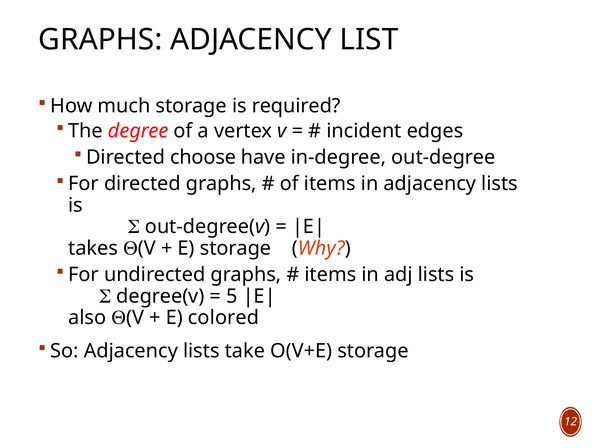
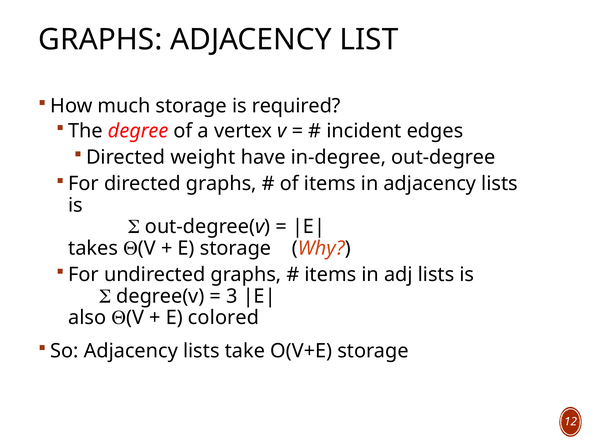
choose: choose -> weight
5: 5 -> 3
